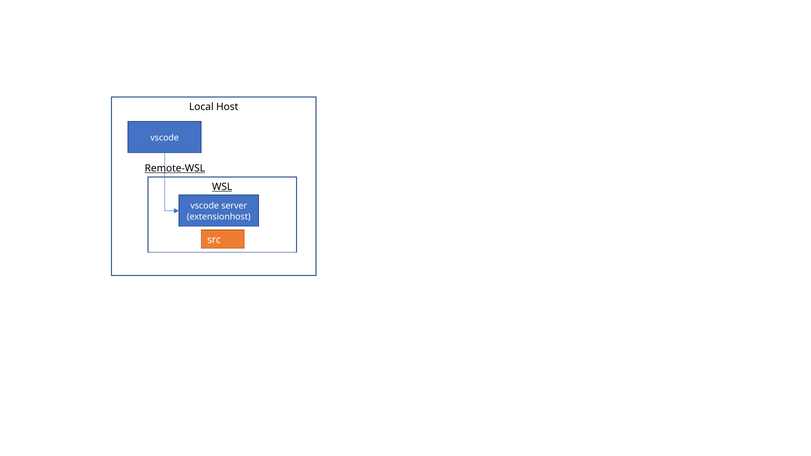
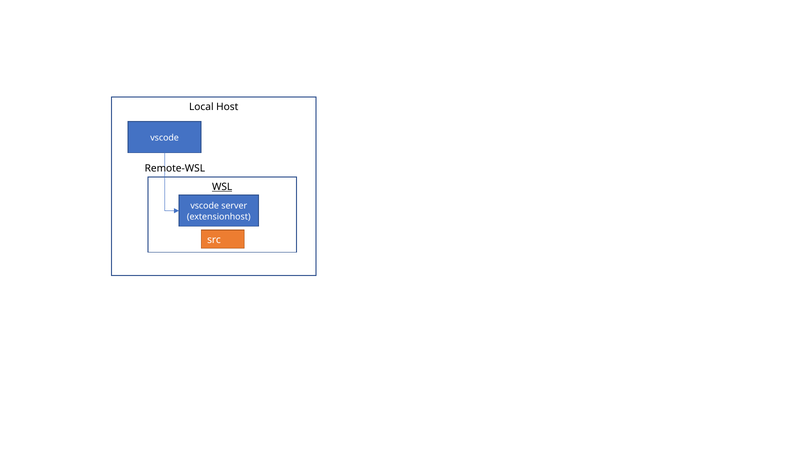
Remote-WSL underline: present -> none
